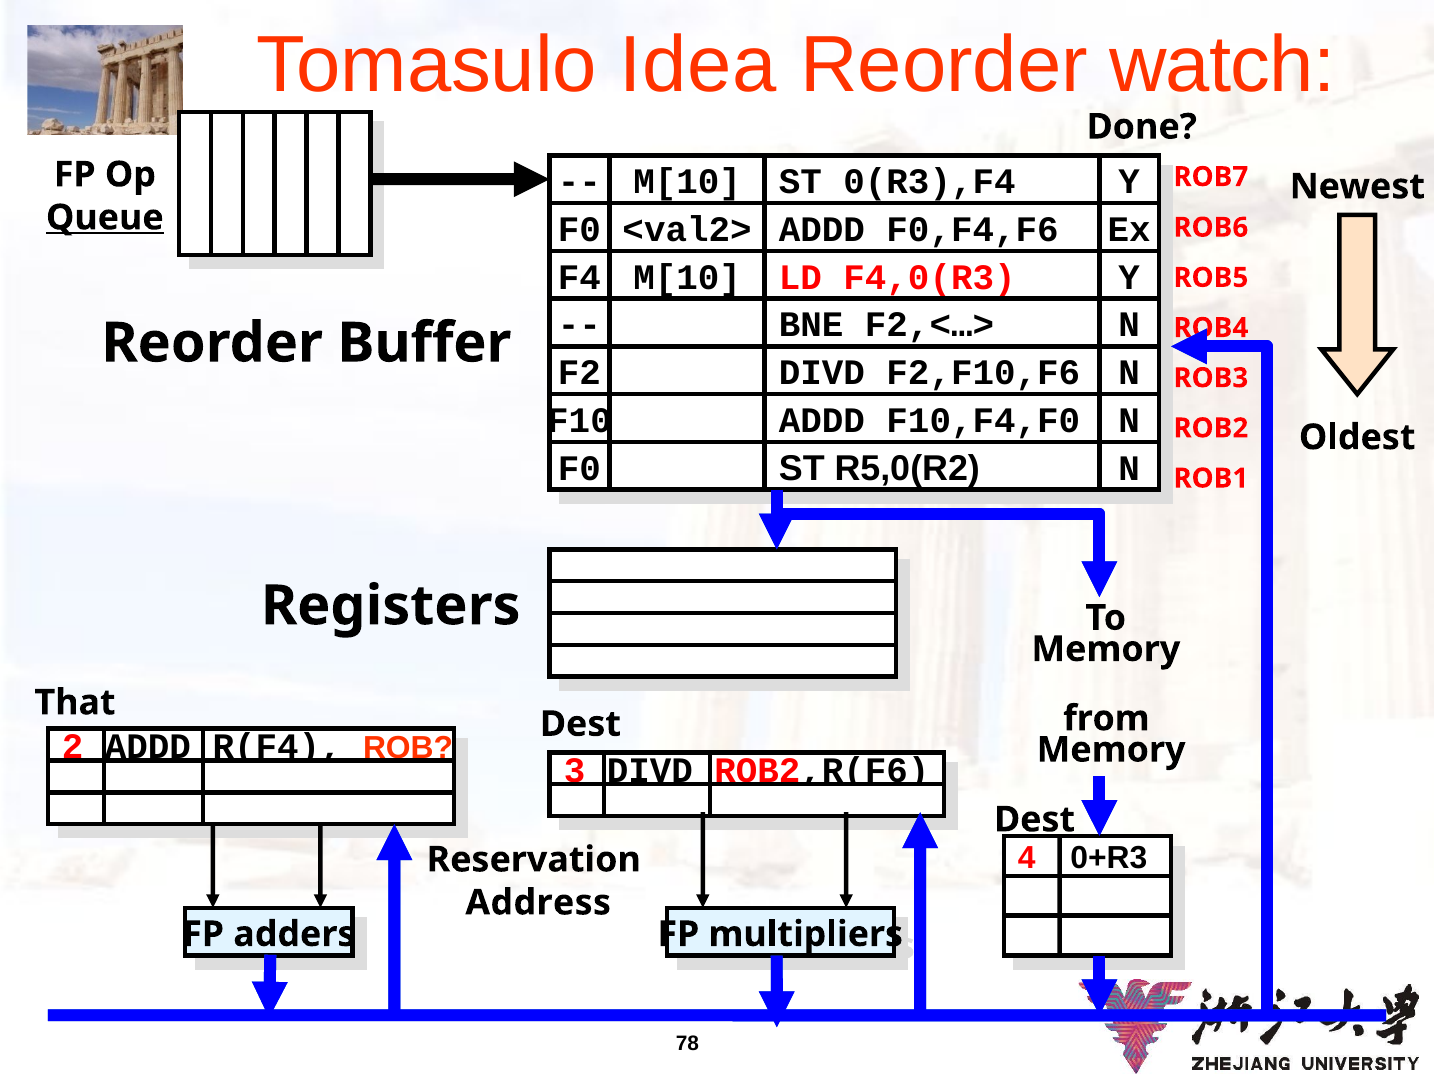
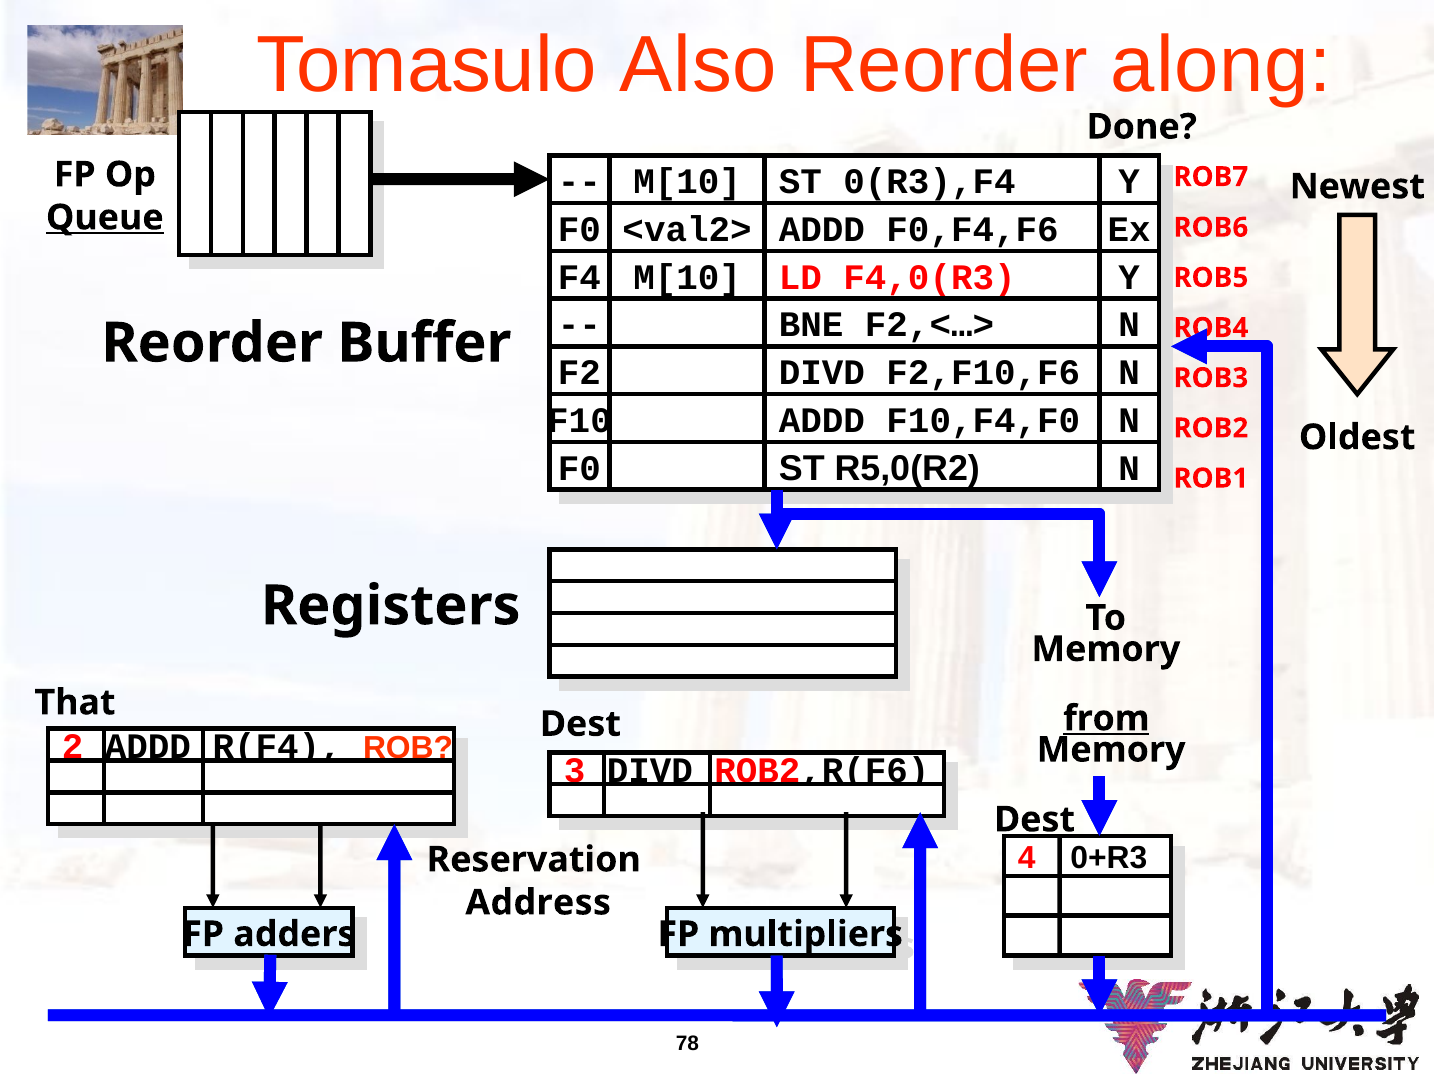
Idea: Idea -> Also
watch: watch -> along
from underline: none -> present
